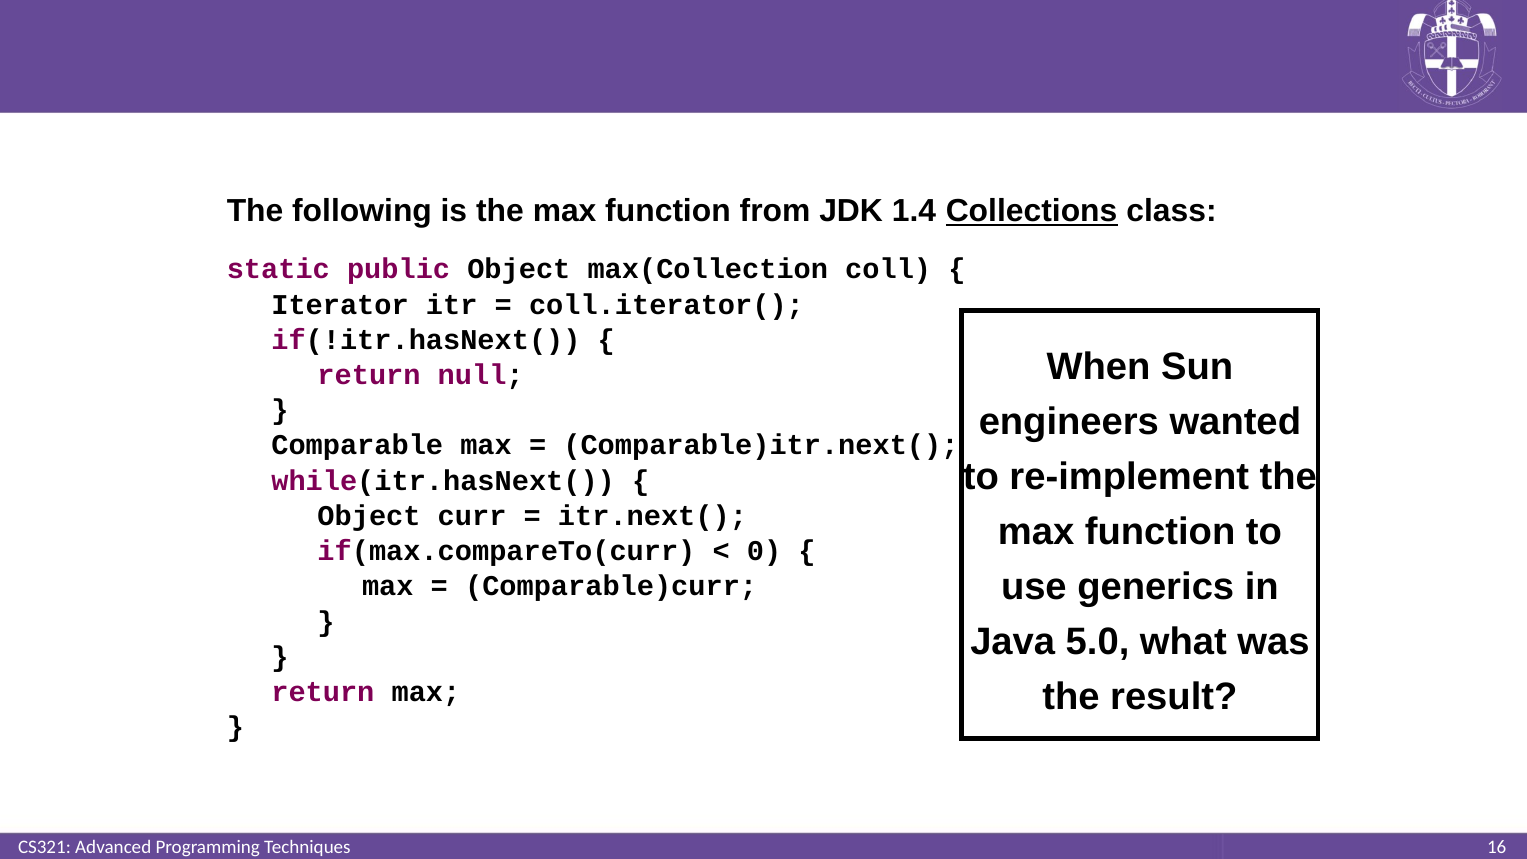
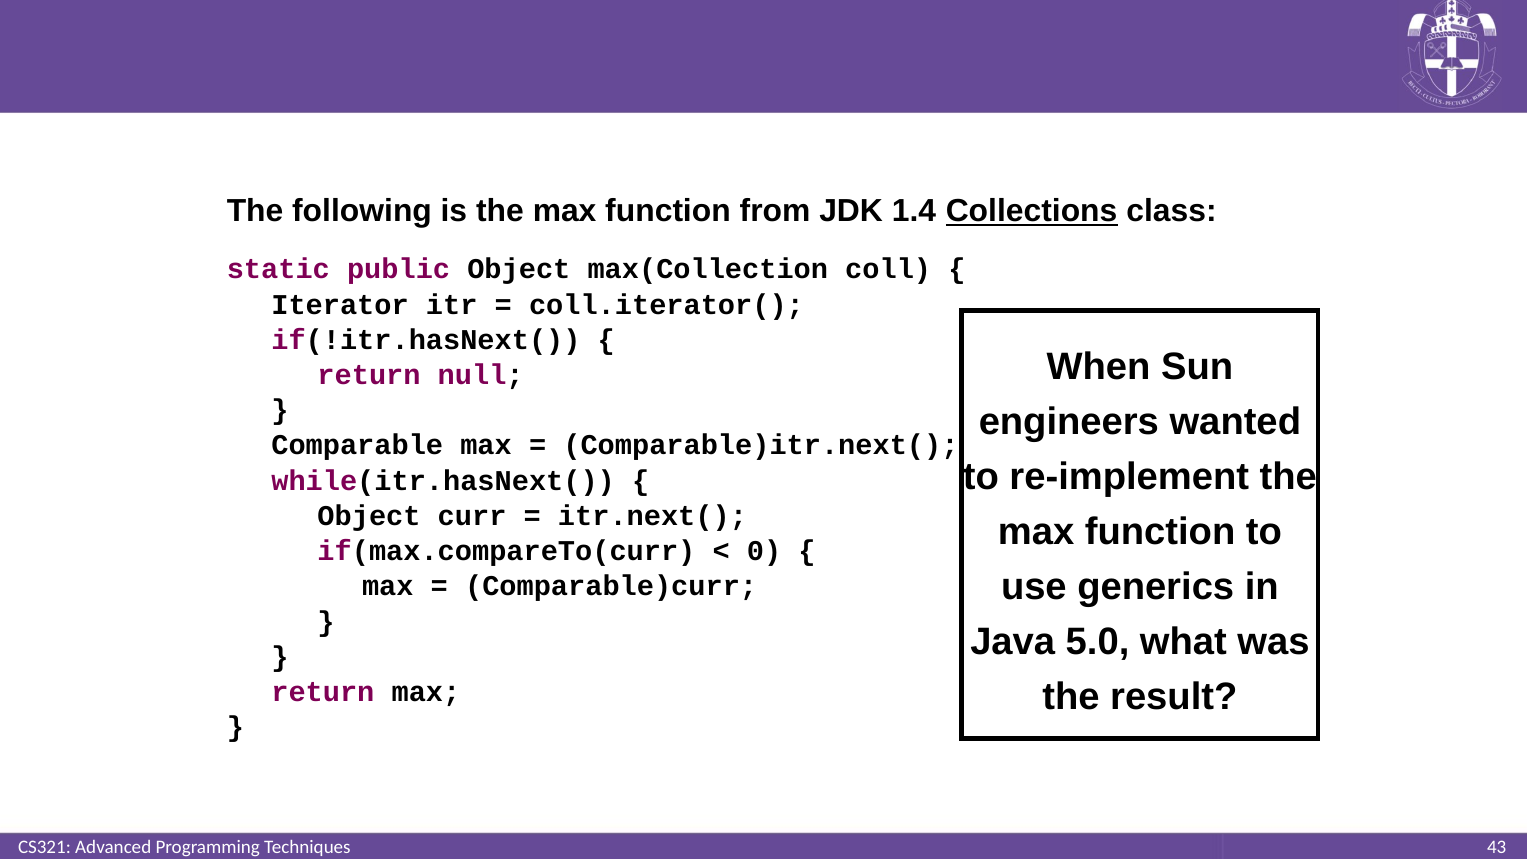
16: 16 -> 43
